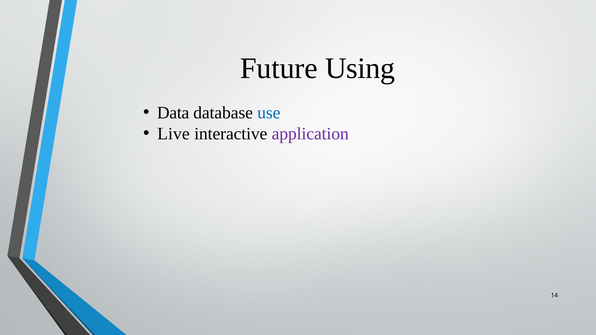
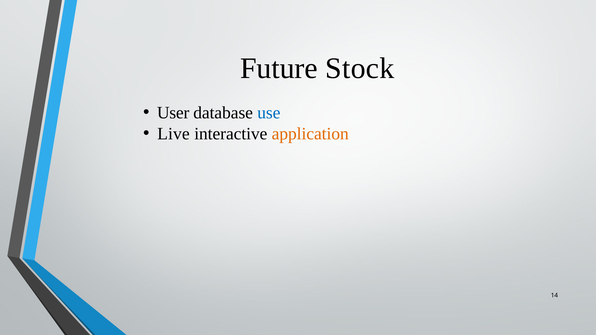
Using: Using -> Stock
Data: Data -> User
application colour: purple -> orange
